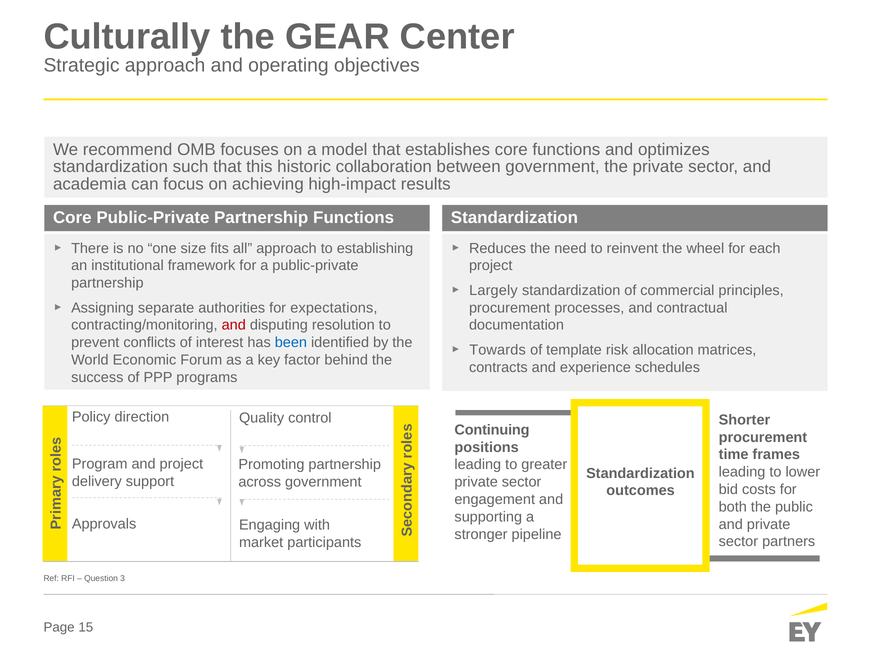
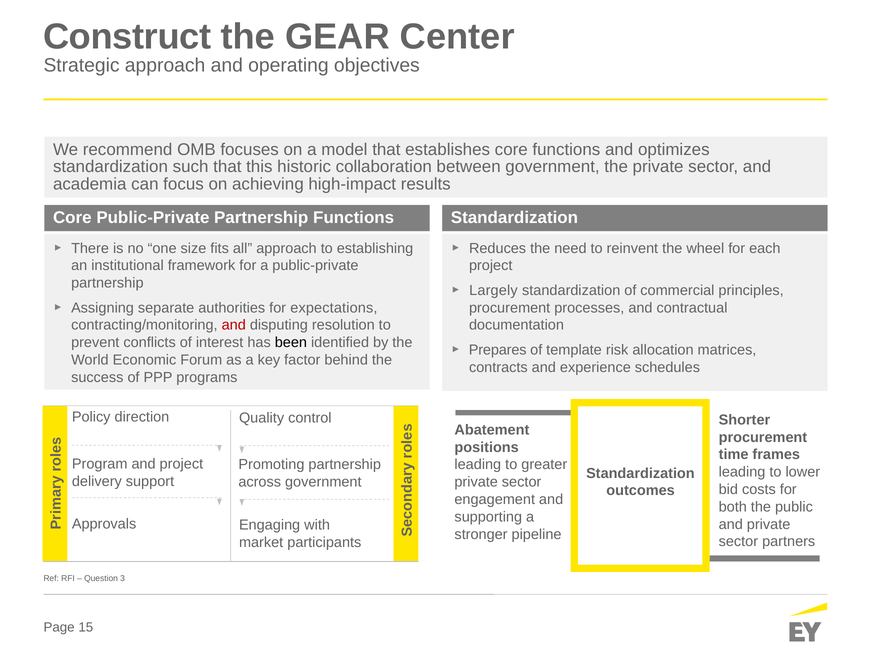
Culturally: Culturally -> Construct
been colour: blue -> black
Towards: Towards -> Prepares
Continuing: Continuing -> Abatement
